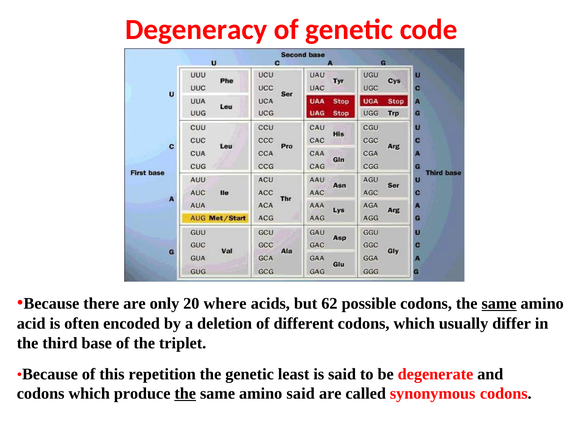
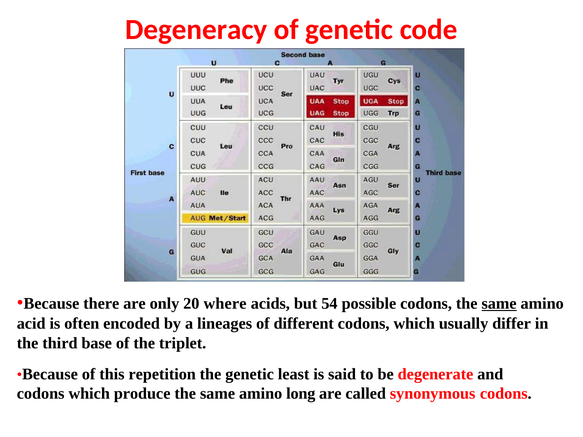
62: 62 -> 54
deletion: deletion -> lineages
the at (185, 394) underline: present -> none
amino said: said -> long
